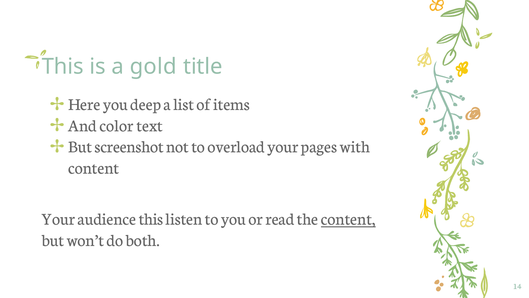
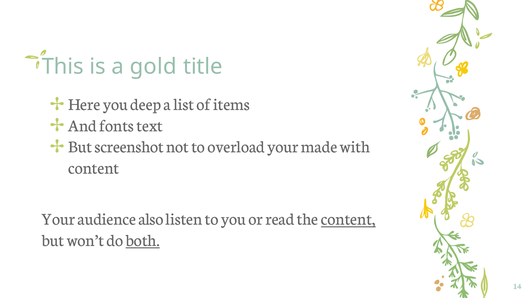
color: color -> fonts
pages: pages -> made
audience this: this -> also
both underline: none -> present
